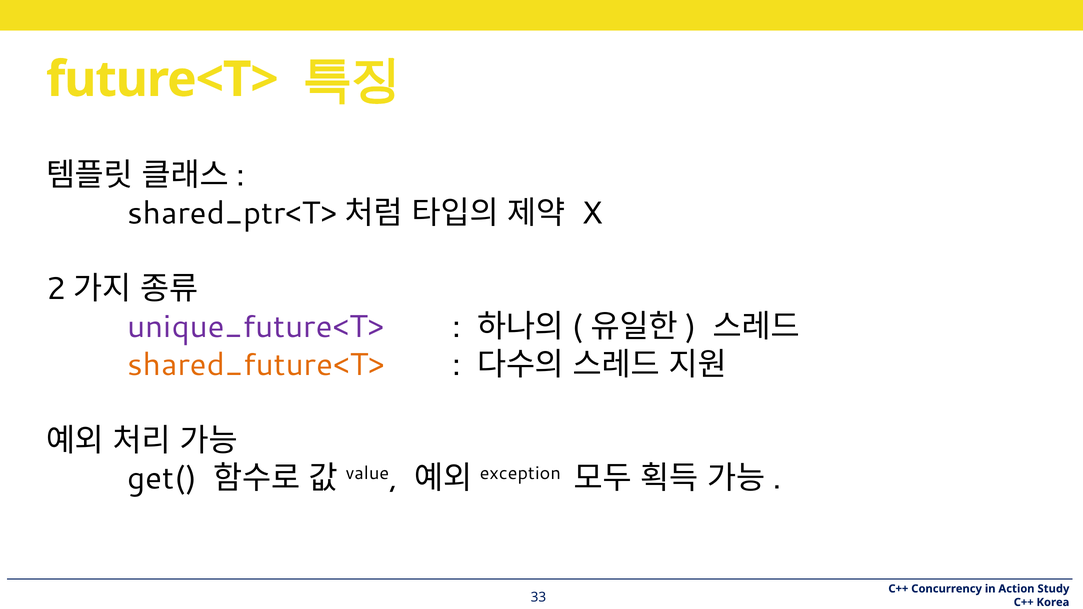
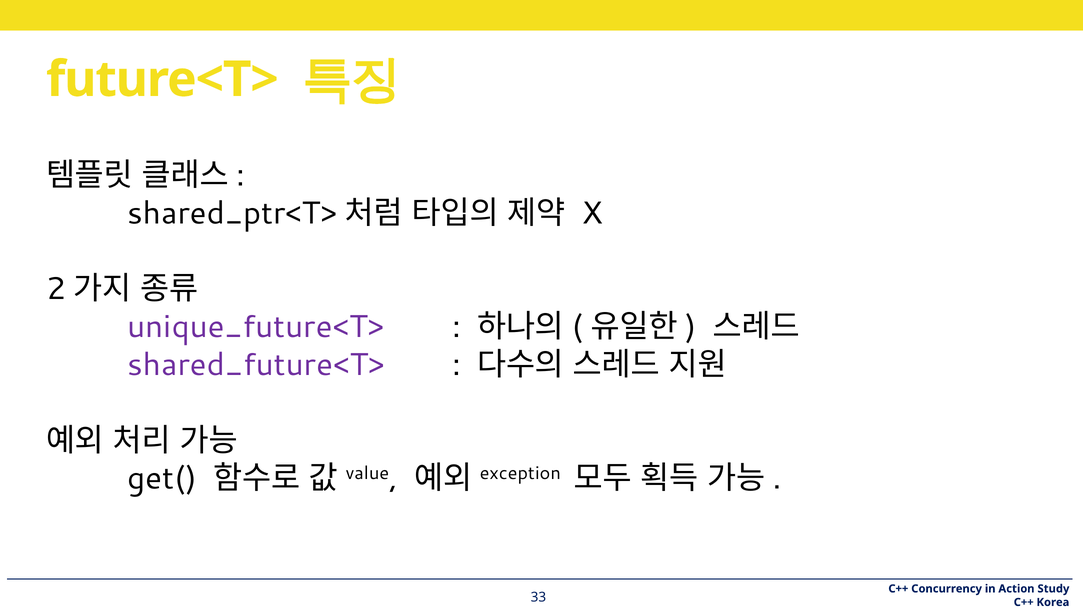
shared_future<T> colour: orange -> purple
